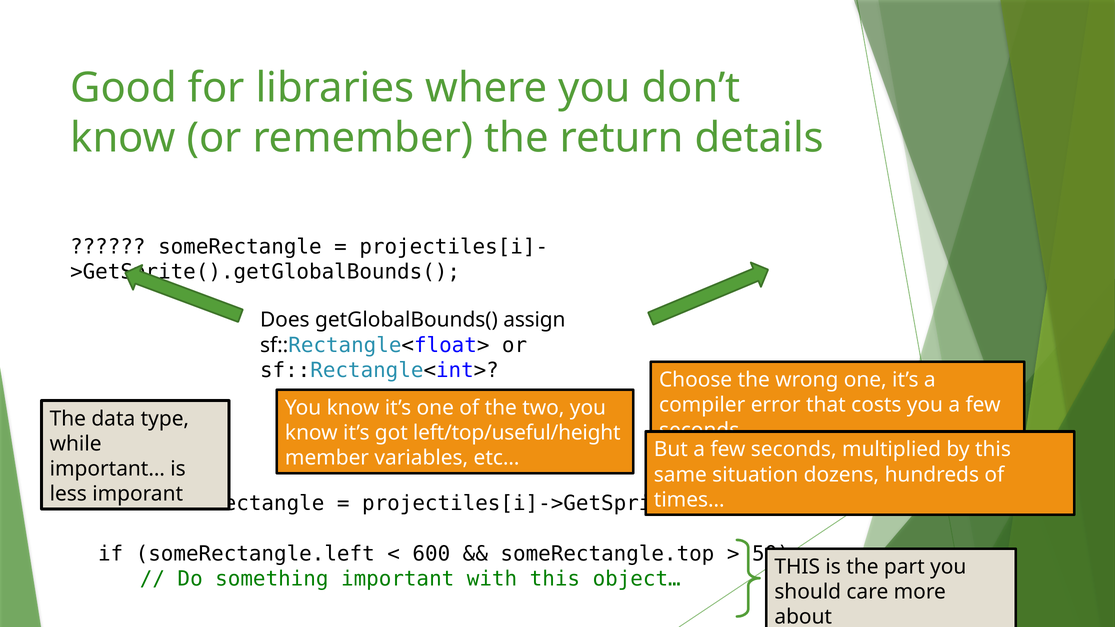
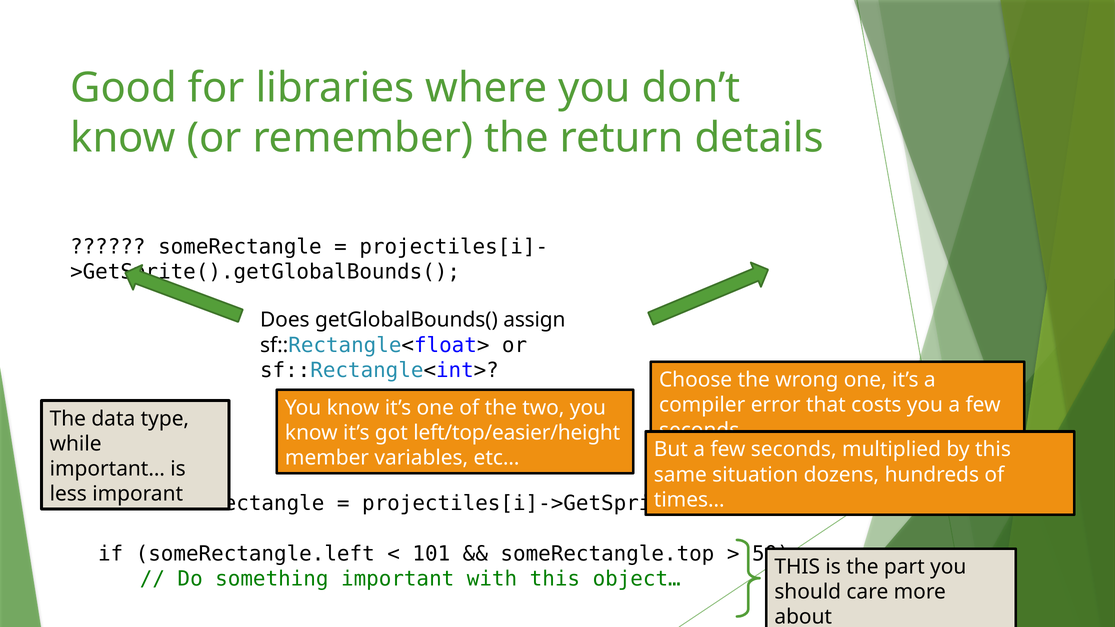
left/top/useful/height: left/top/useful/height -> left/top/easier/height
600: 600 -> 101
